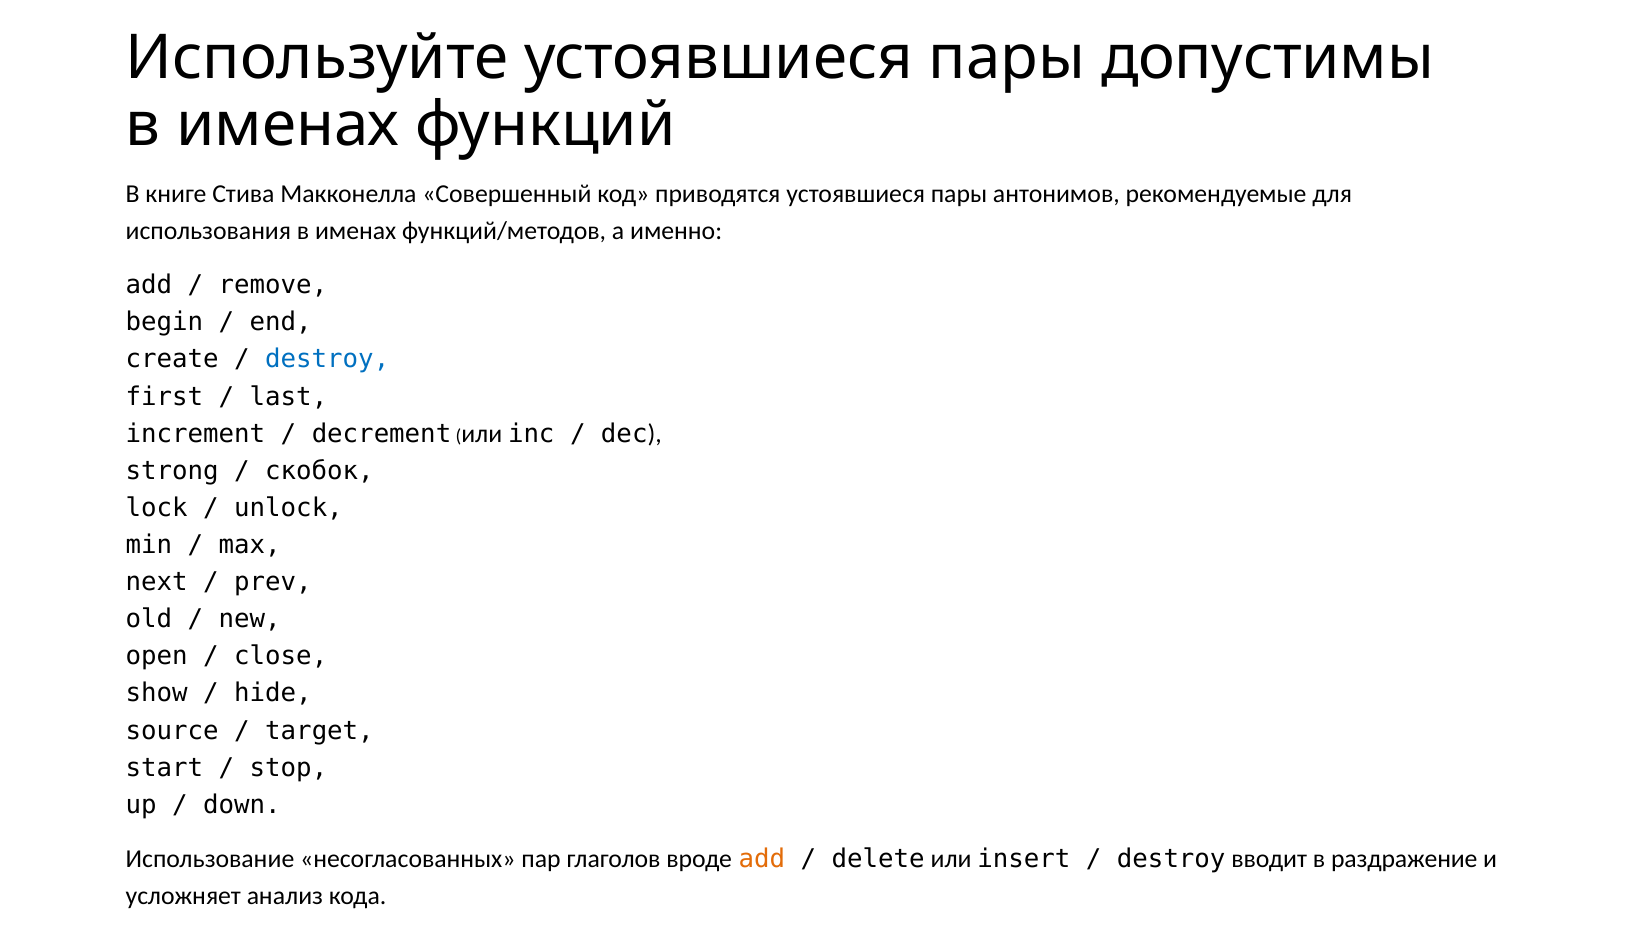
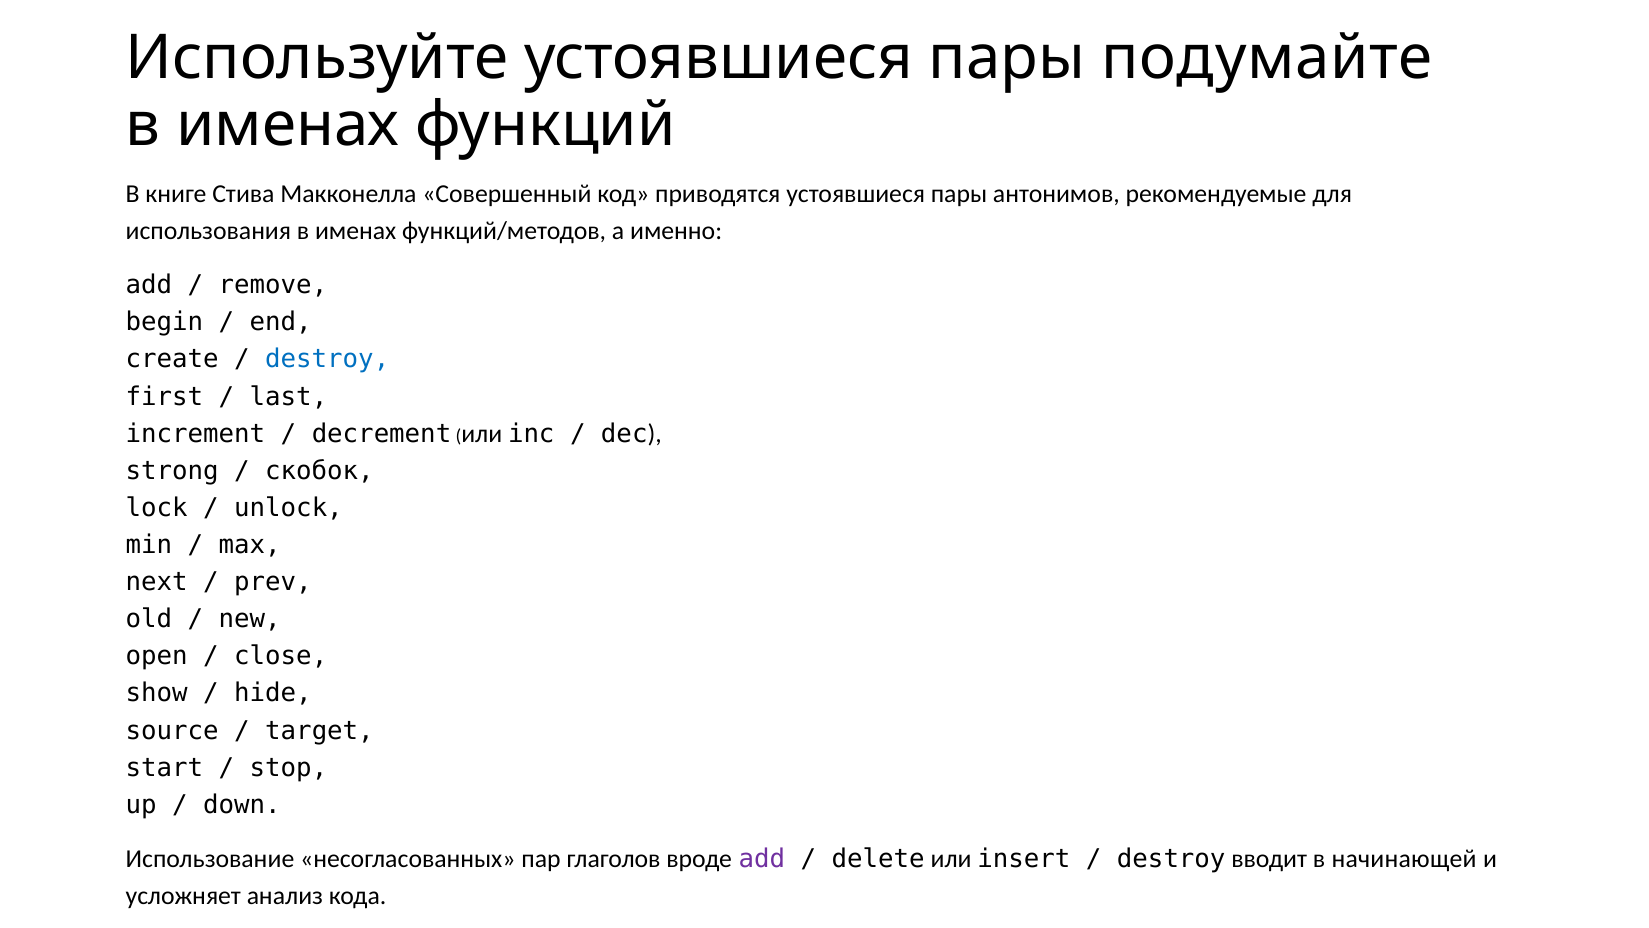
допустимы: допустимы -> подумайте
add at (762, 859) colour: orange -> purple
раздражение: раздражение -> начинающей
